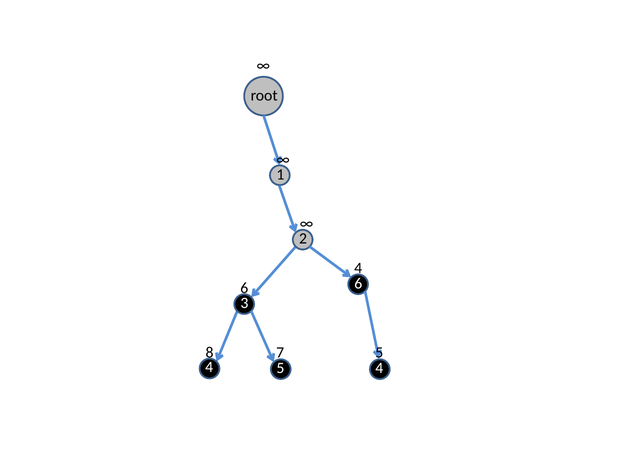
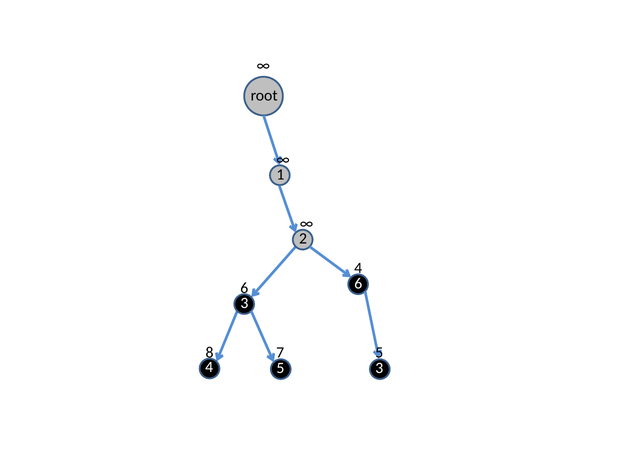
4 4: 4 -> 3
